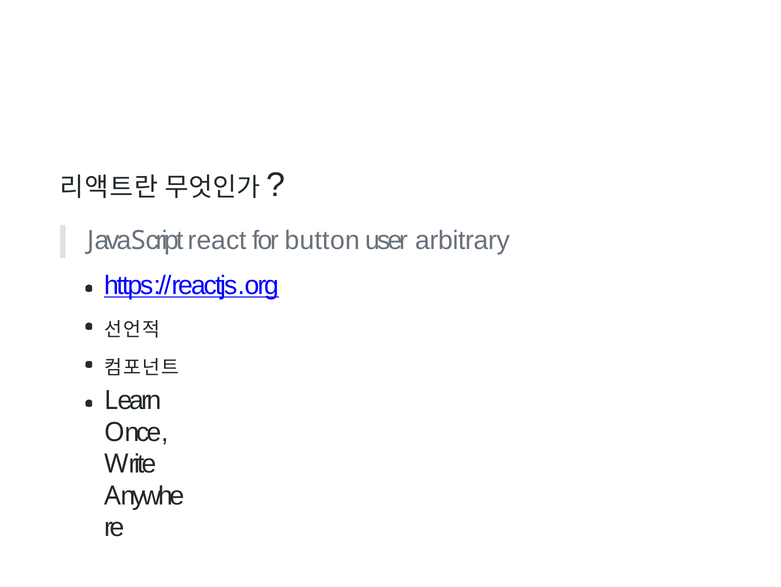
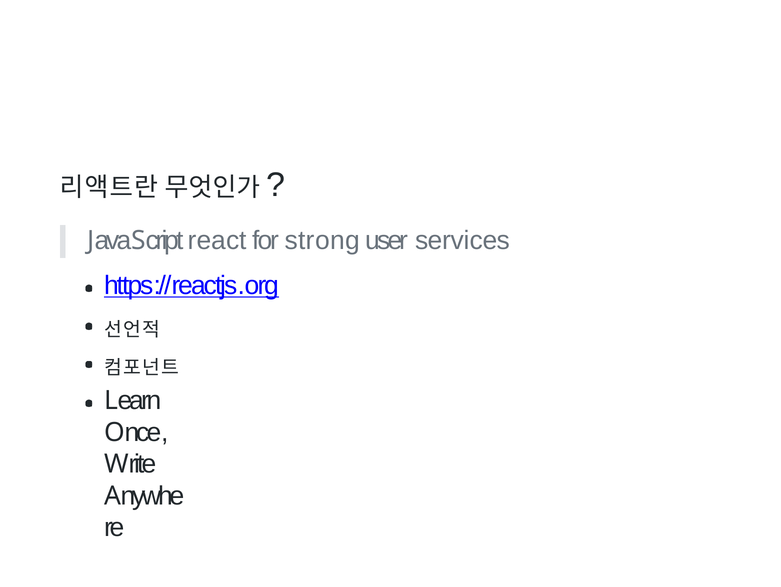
button: button -> strong
arbitrary: arbitrary -> services
